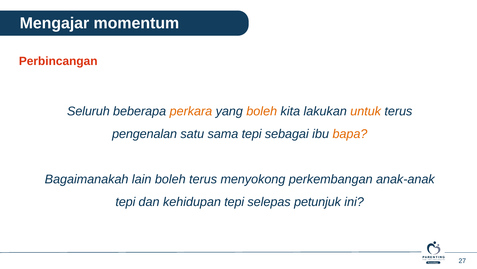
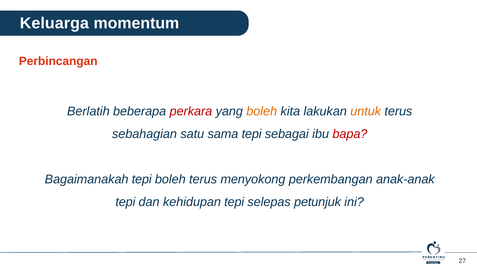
Mengajar: Mengajar -> Keluarga
Seluruh: Seluruh -> Berlatih
perkara colour: orange -> red
pengenalan: pengenalan -> sebahagian
bapa colour: orange -> red
Bagaimanakah lain: lain -> tepi
